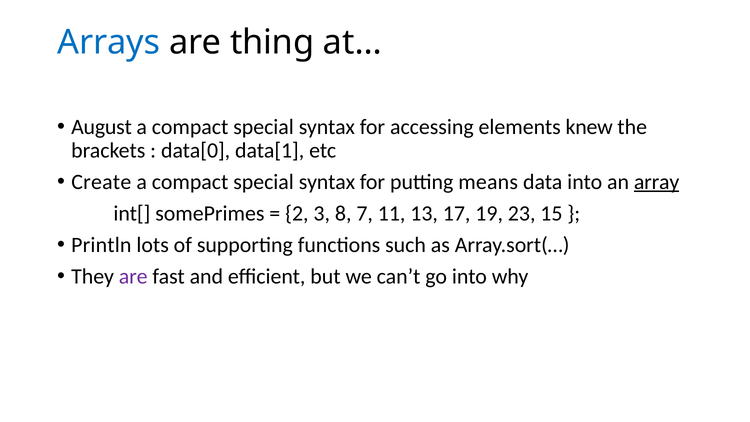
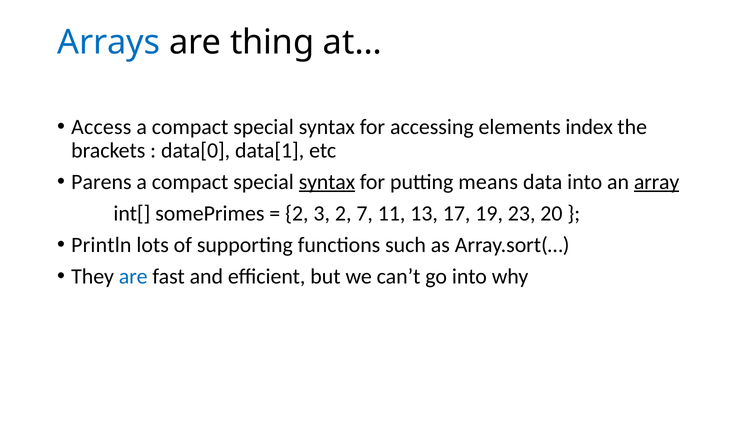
August: August -> Access
knew: knew -> index
Create: Create -> Parens
syntax at (327, 182) underline: none -> present
3 8: 8 -> 2
15: 15 -> 20
are at (133, 276) colour: purple -> blue
